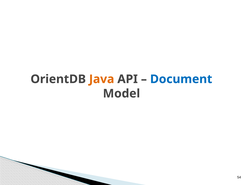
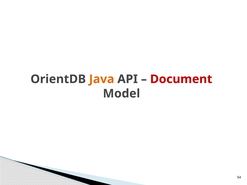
Document colour: blue -> red
